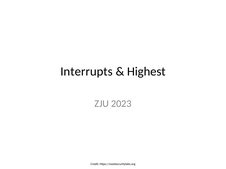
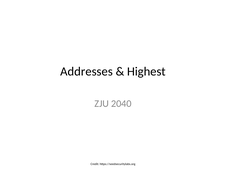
Interrupts: Interrupts -> Addresses
2023: 2023 -> 2040
